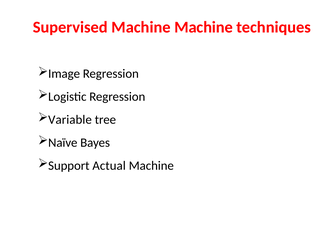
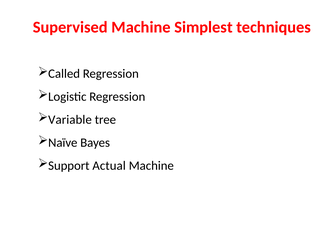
Machine Machine: Machine -> Simplest
Image: Image -> Called
